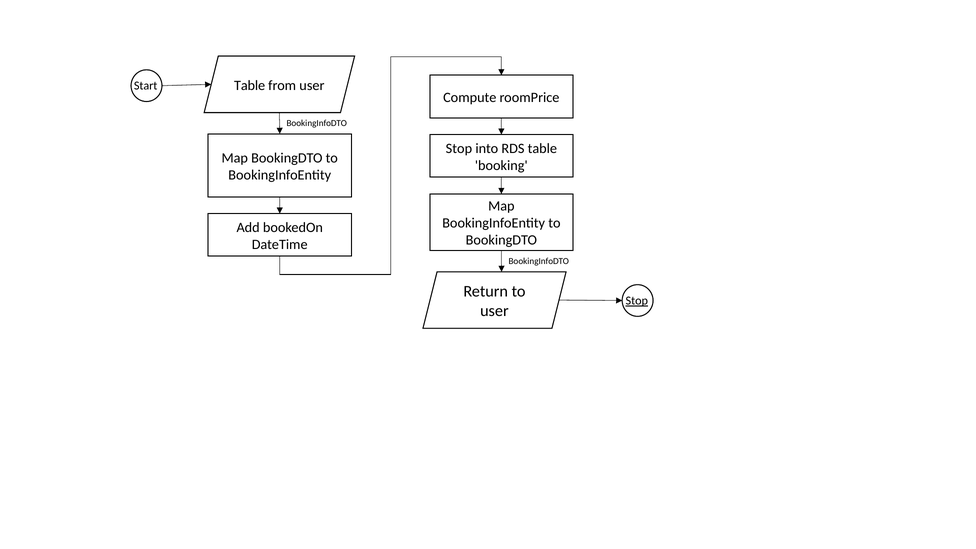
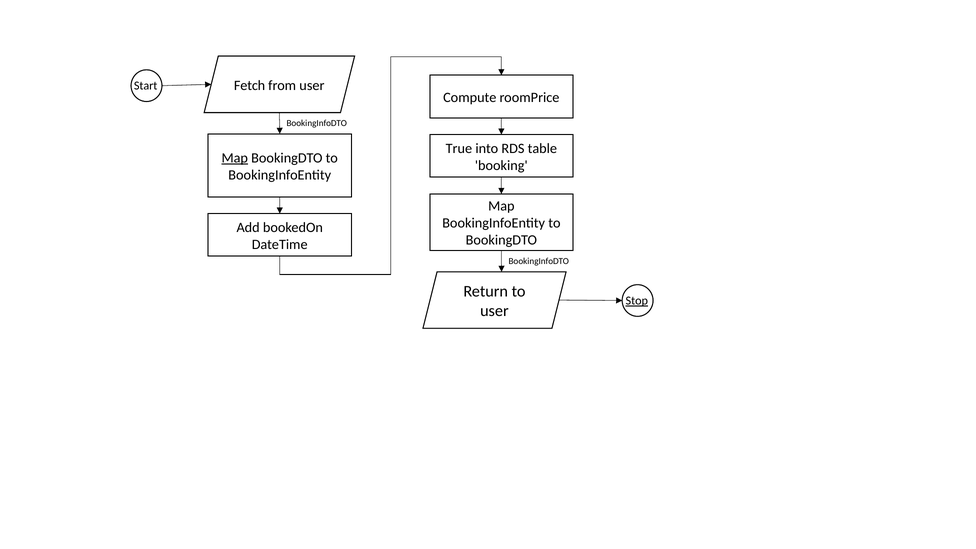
Table at (250, 85): Table -> Fetch
Stop at (459, 148): Stop -> True
Map at (235, 158) underline: none -> present
